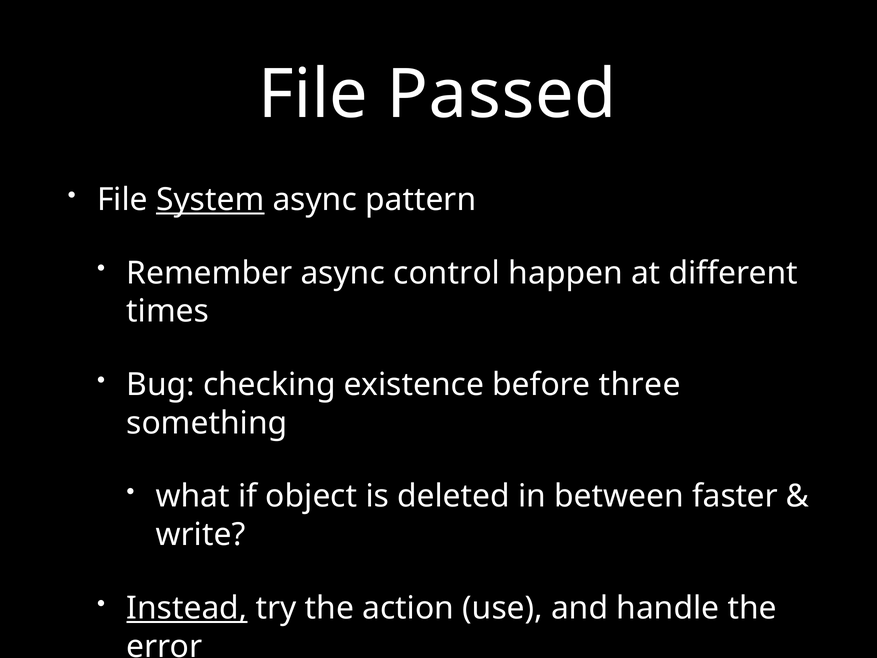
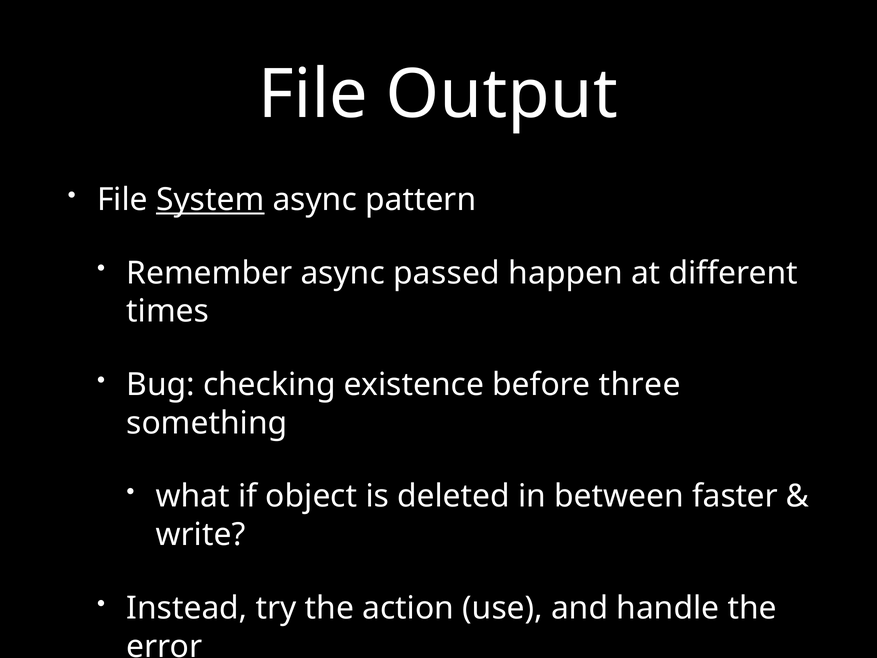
Passed: Passed -> Output
control: control -> passed
Instead underline: present -> none
